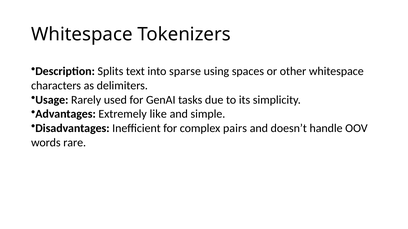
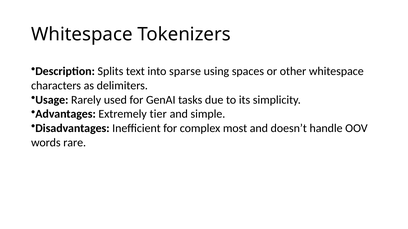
like: like -> tier
pairs: pairs -> most
